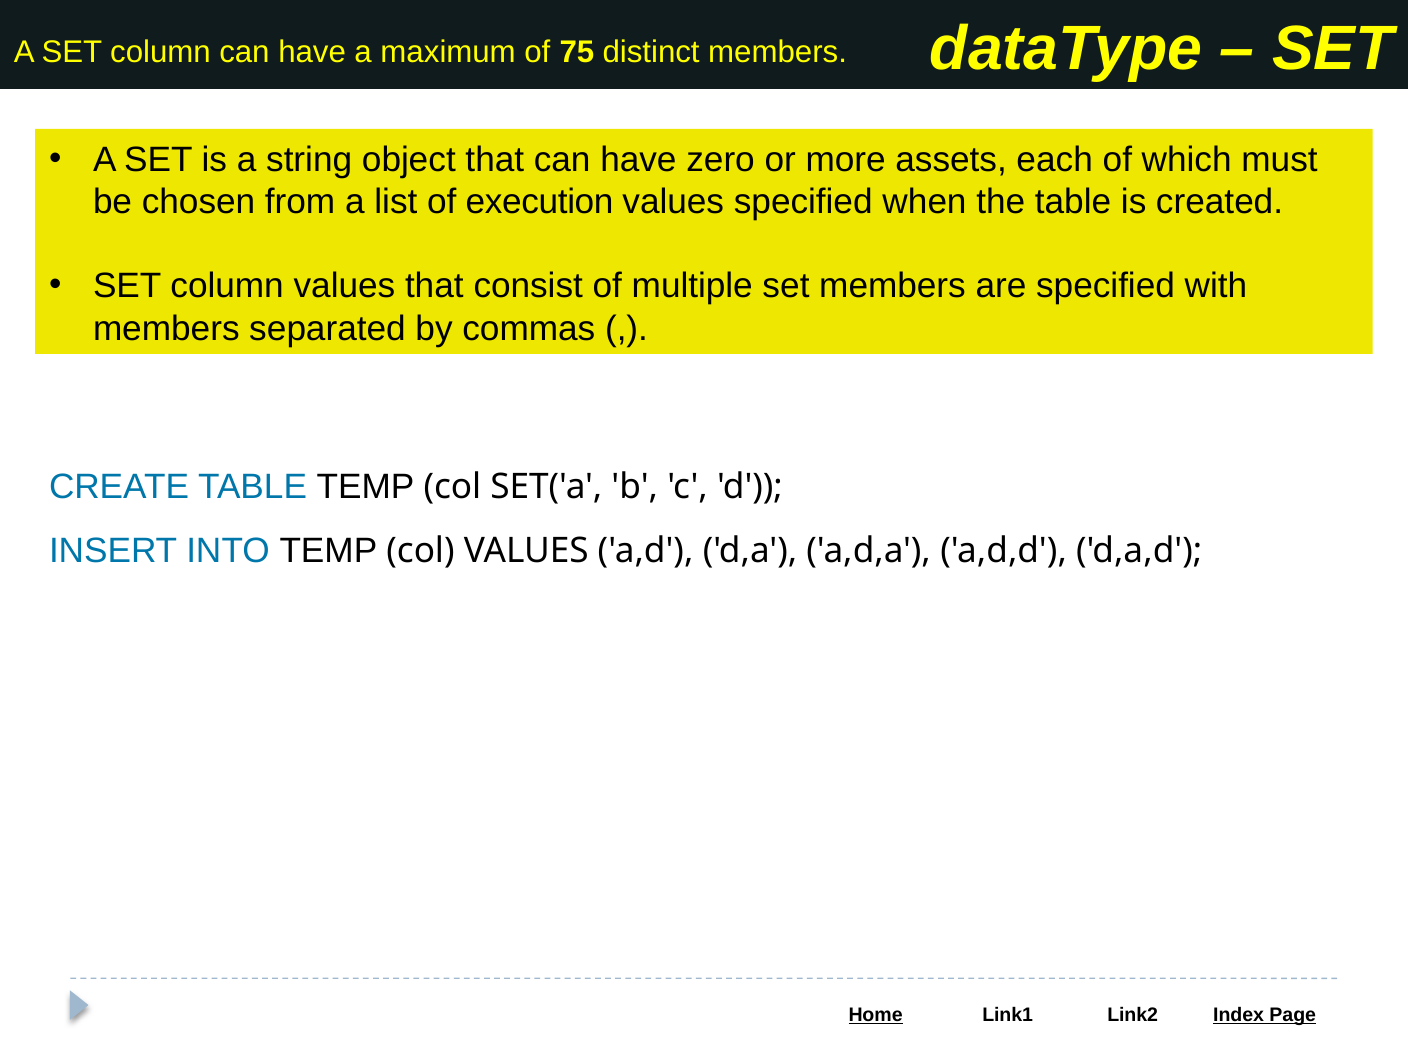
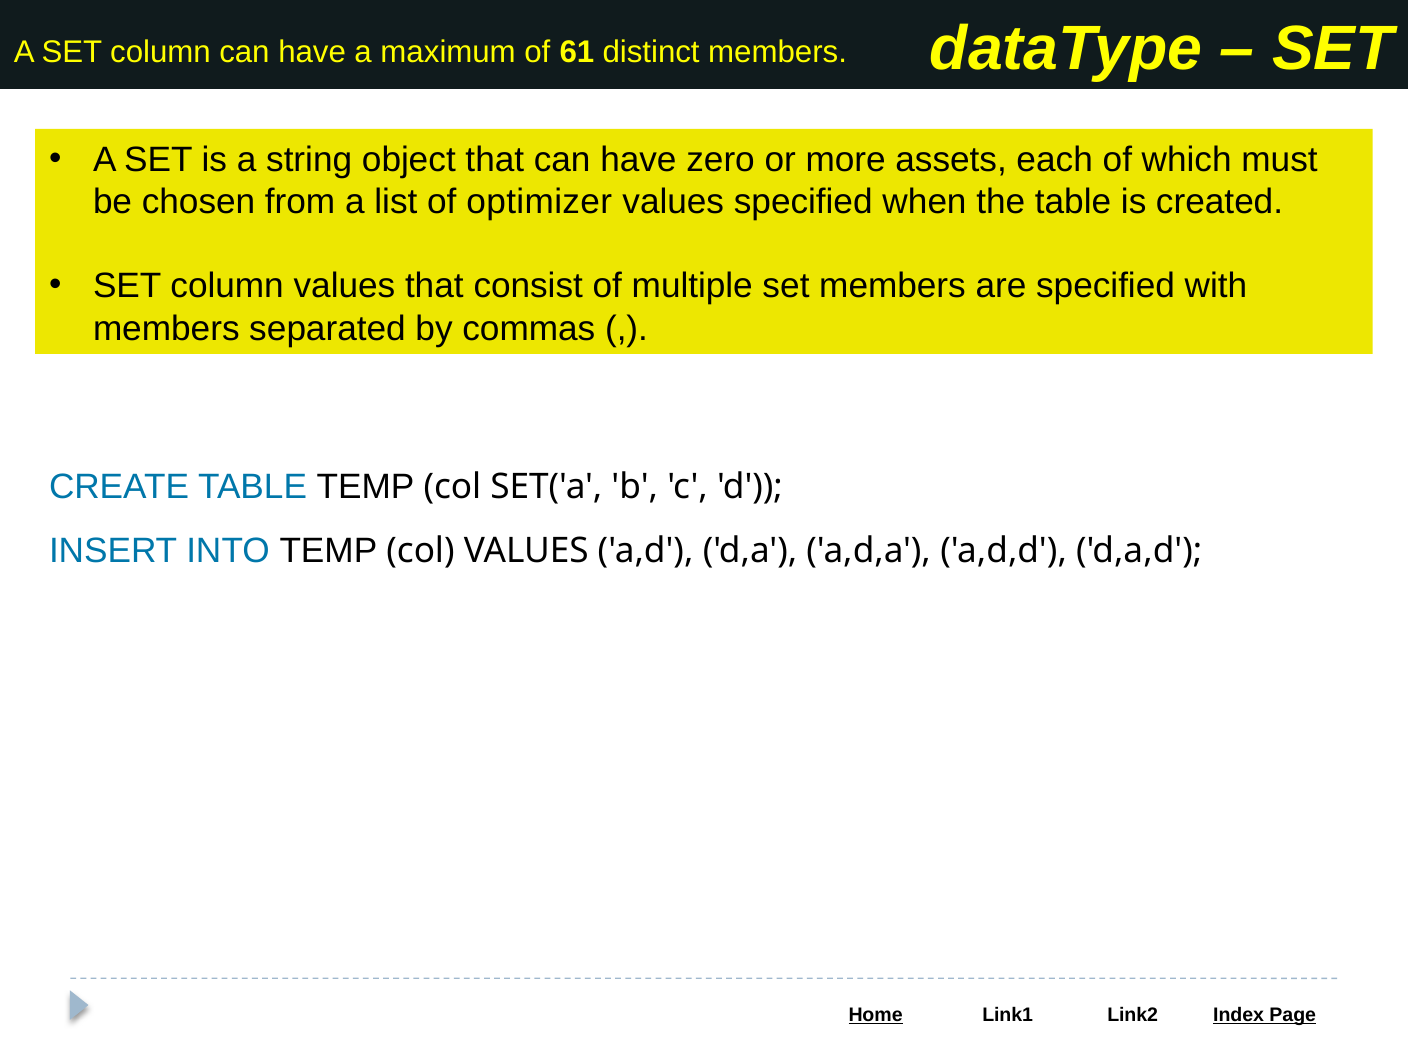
75: 75 -> 61
execution: execution -> optimizer
